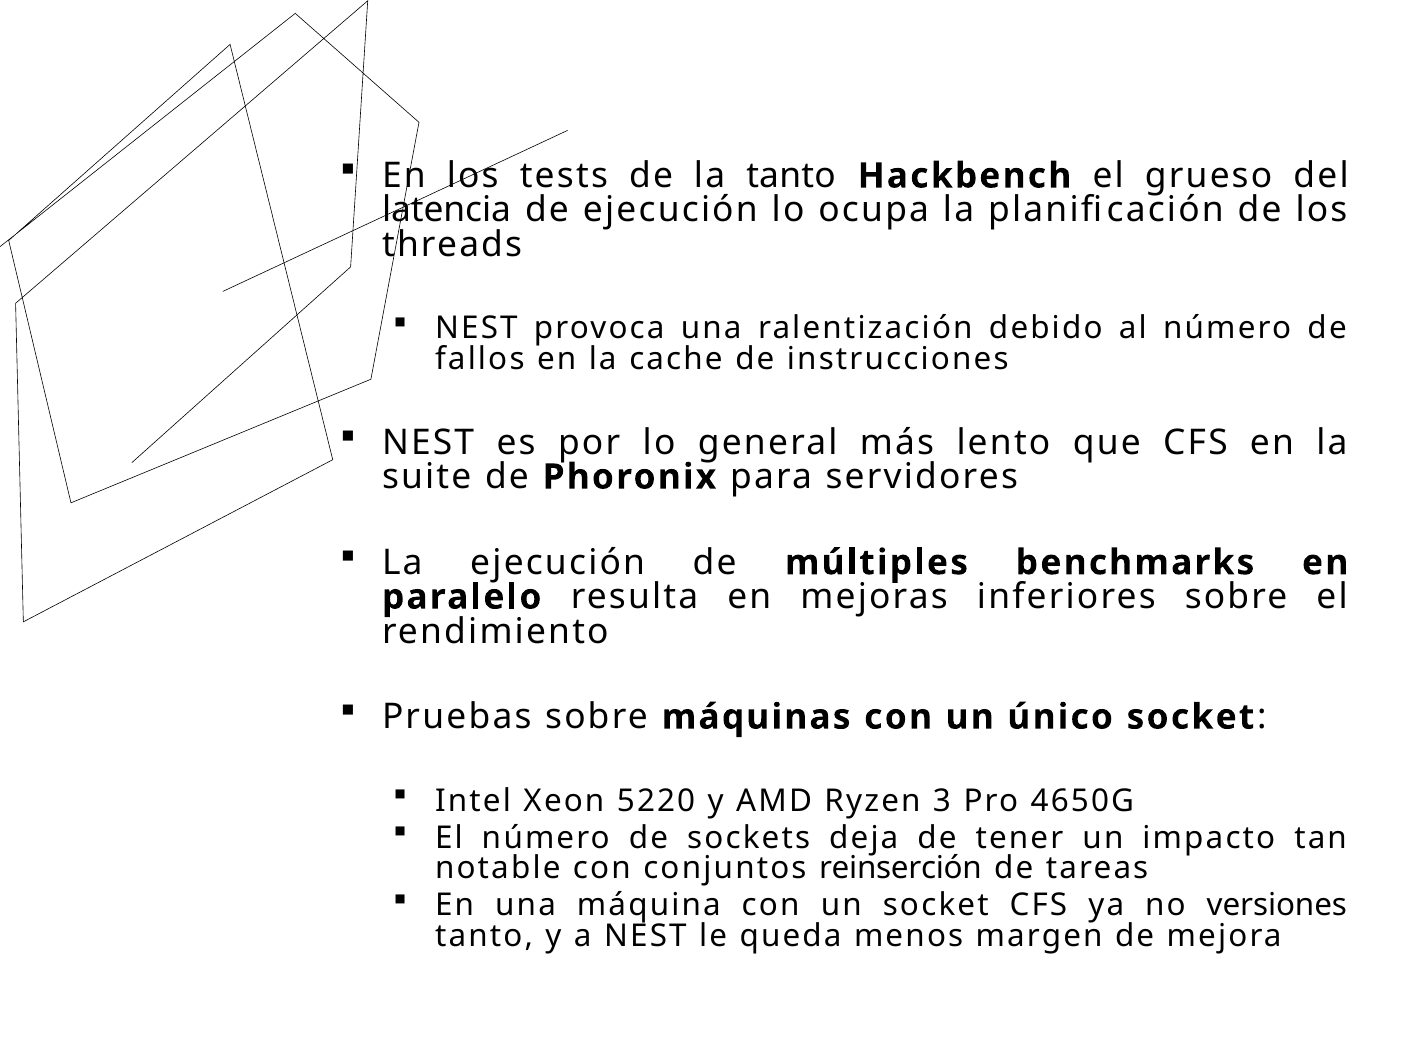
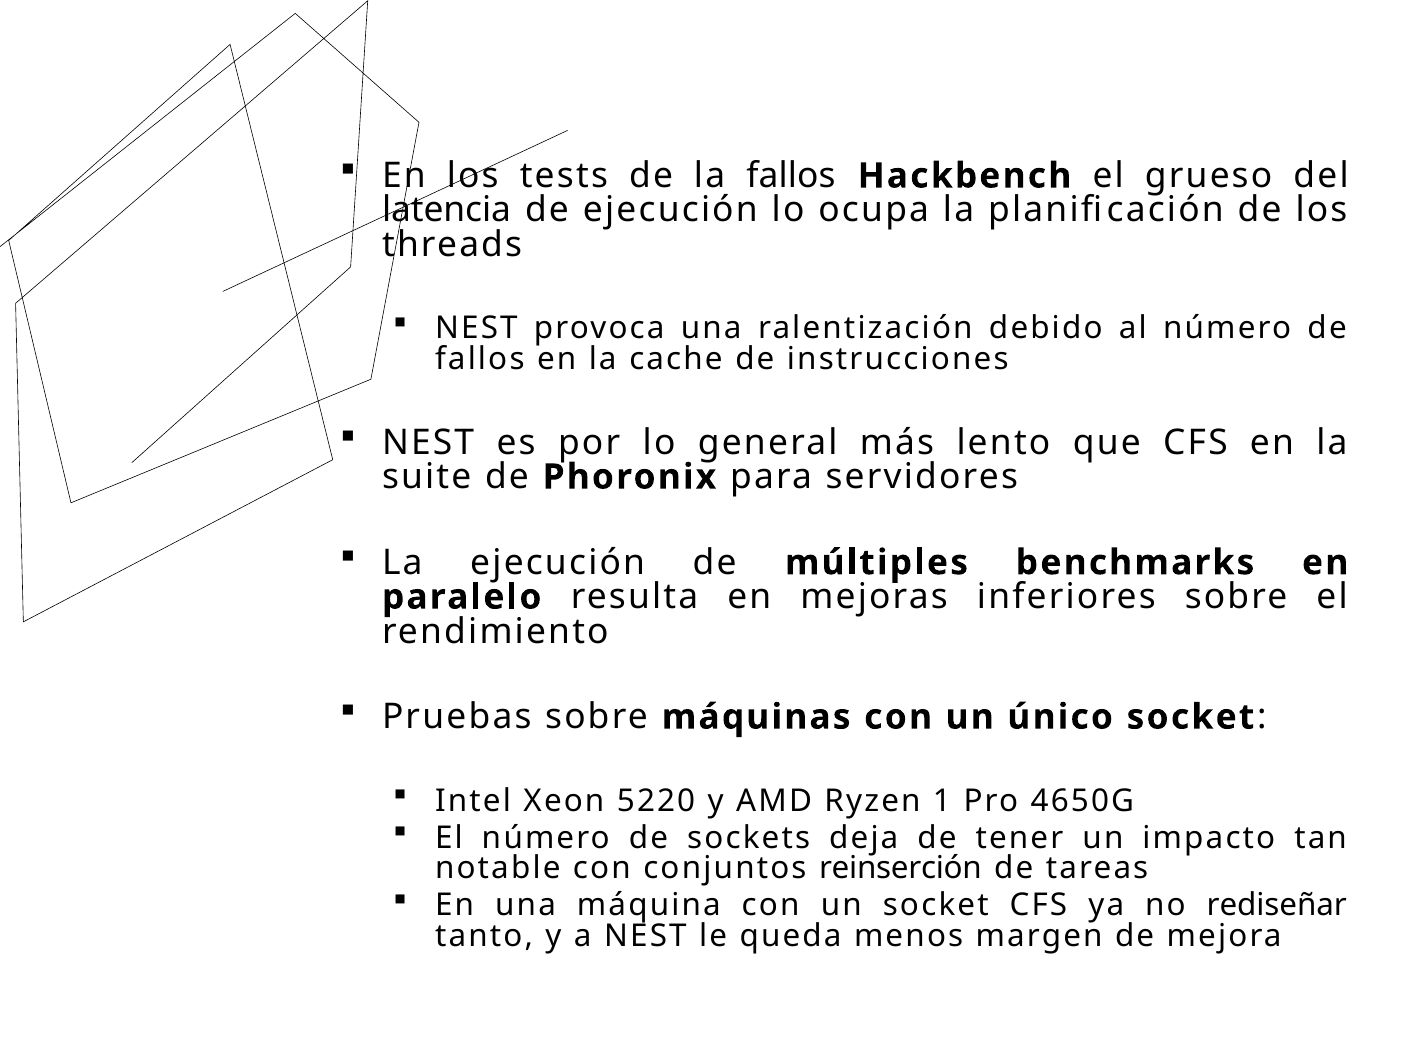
la tanto: tanto -> fallos
3: 3 -> 1
versiones: versiones -> rediseñar
